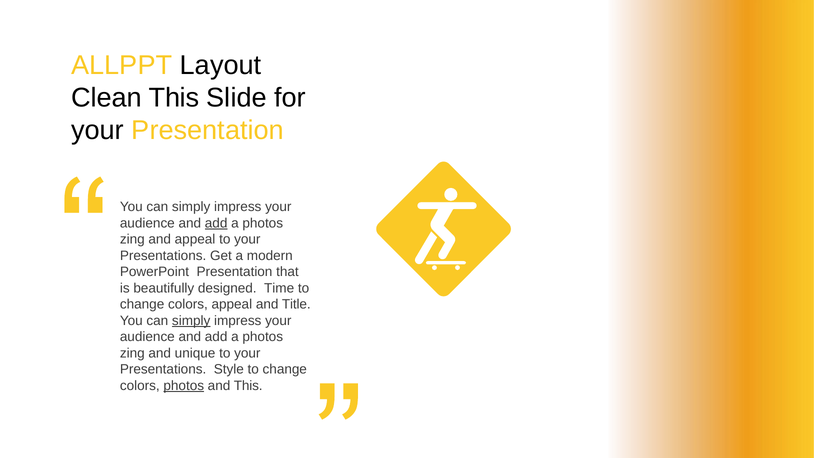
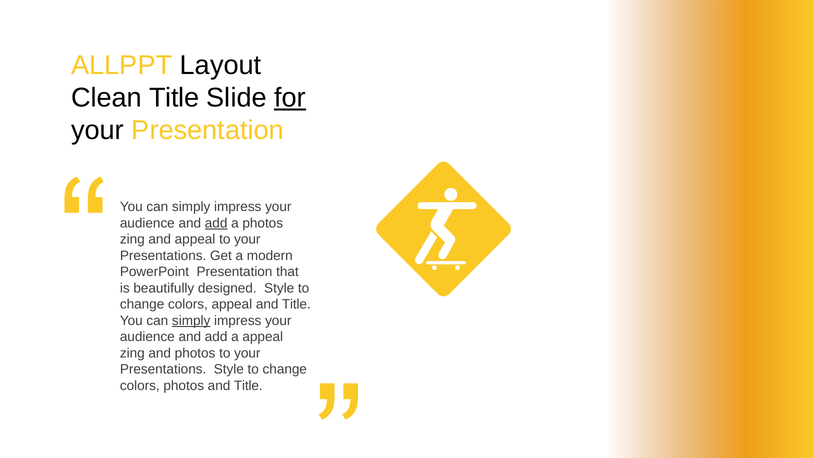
Clean This: This -> Title
for underline: none -> present
designed Time: Time -> Style
photos at (263, 337): photos -> appeal
and unique: unique -> photos
photos at (184, 386) underline: present -> none
This at (248, 386): This -> Title
